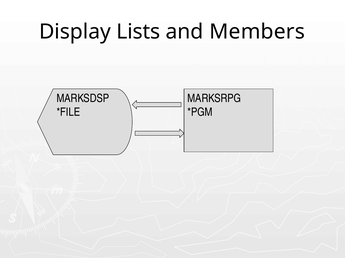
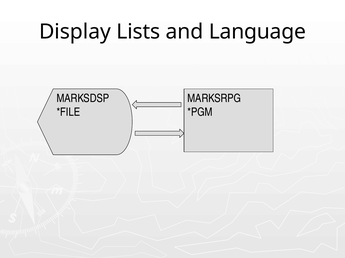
Members: Members -> Language
